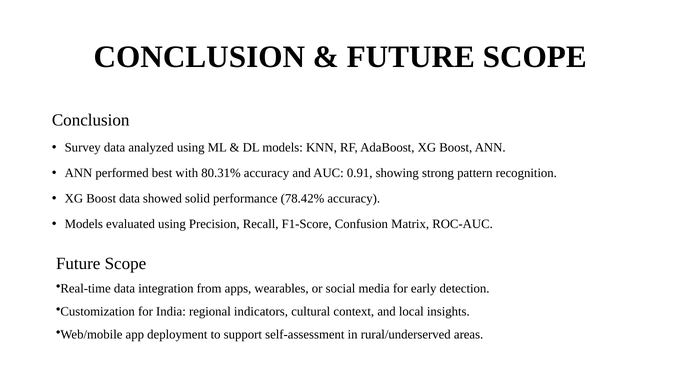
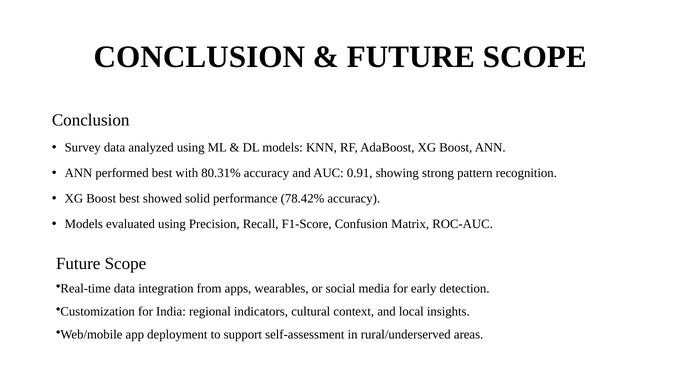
Boost data: data -> best
